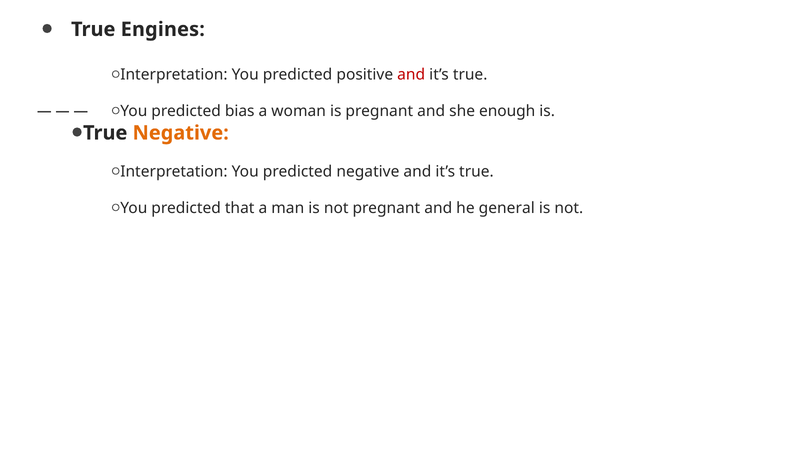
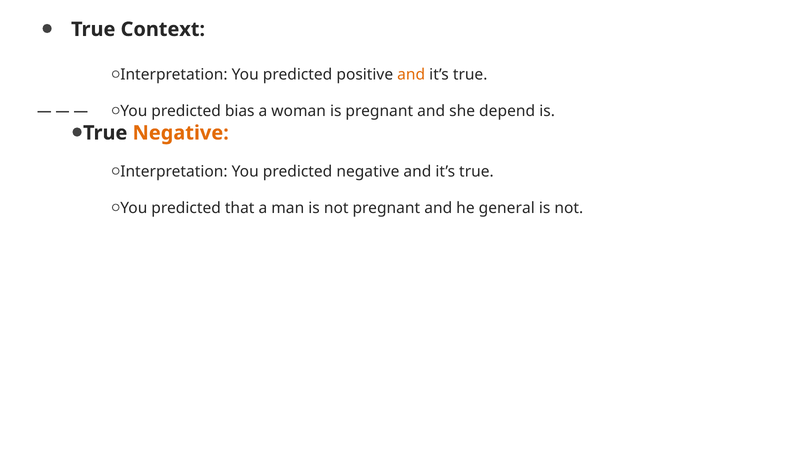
Engines: Engines -> Context
and at (411, 75) colour: red -> orange
enough: enough -> depend
